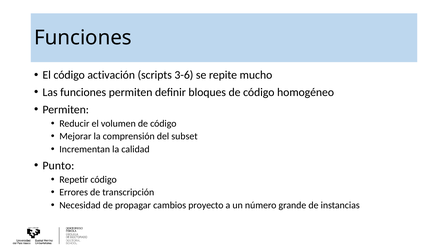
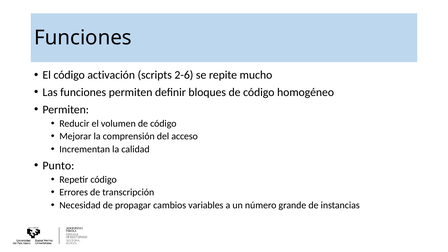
3-6: 3-6 -> 2-6
subset: subset -> acceso
proyecto: proyecto -> variables
